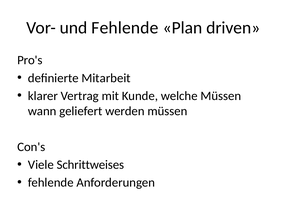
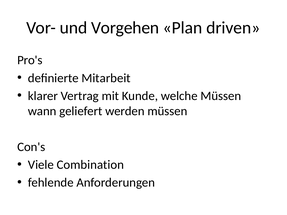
und Fehlende: Fehlende -> Vorgehen
Schrittweises: Schrittweises -> Combination
